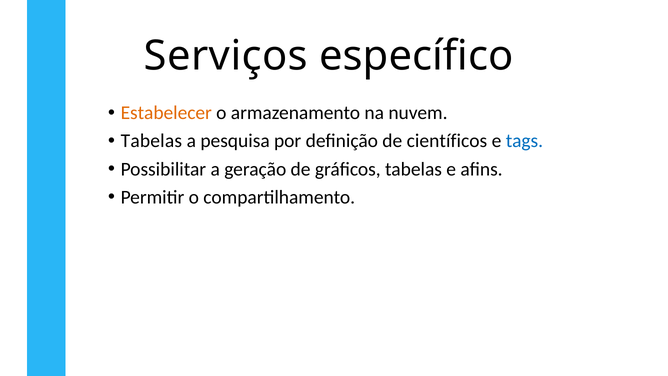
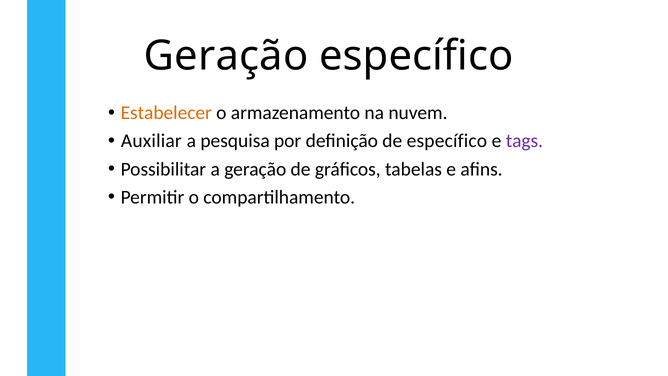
Serviços at (226, 56): Serviços -> Geração
Tabelas at (151, 141): Tabelas -> Auxiliar
de científicos: científicos -> específico
tags colour: blue -> purple
